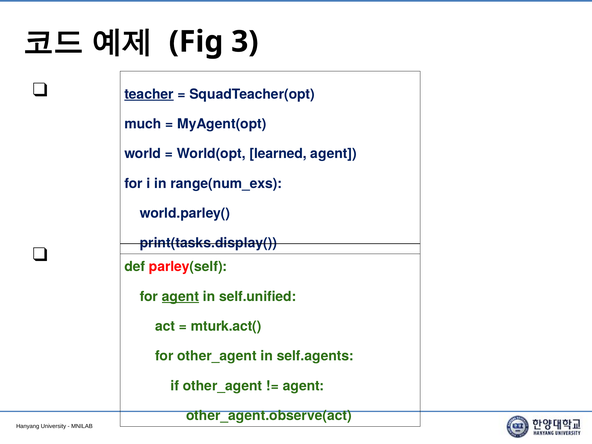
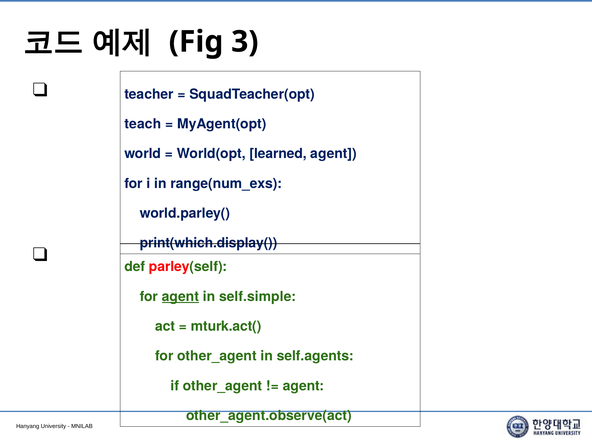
teacher underline: present -> none
much: much -> teach
print(tasks.display(: print(tasks.display( -> print(which.display(
self.unified: self.unified -> self.simple
